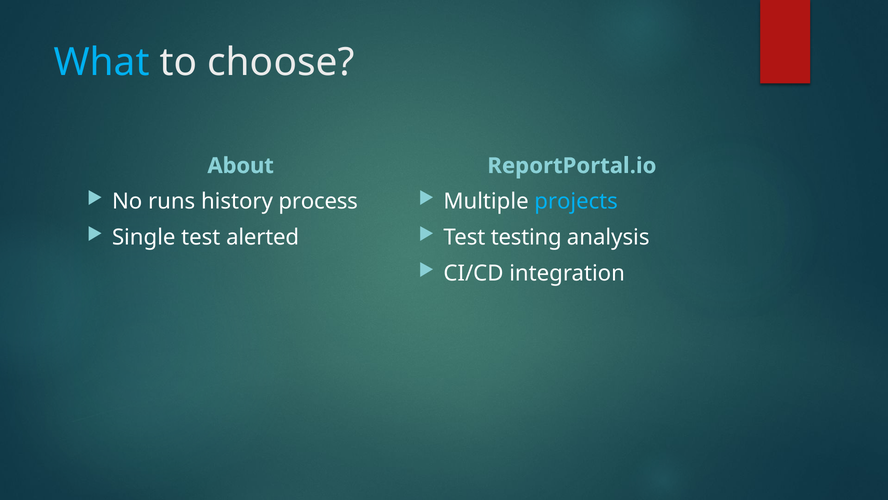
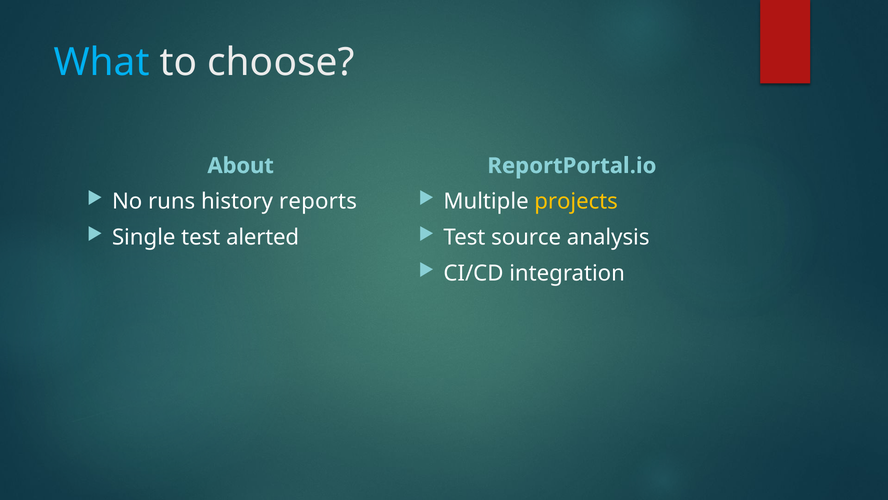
process: process -> reports
projects colour: light blue -> yellow
testing: testing -> source
